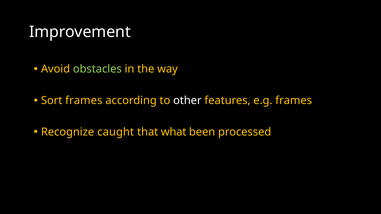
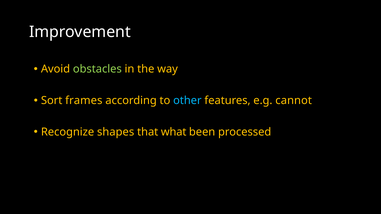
other colour: white -> light blue
e.g frames: frames -> cannot
caught: caught -> shapes
